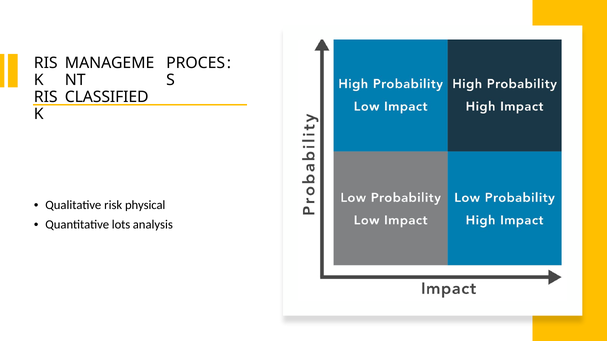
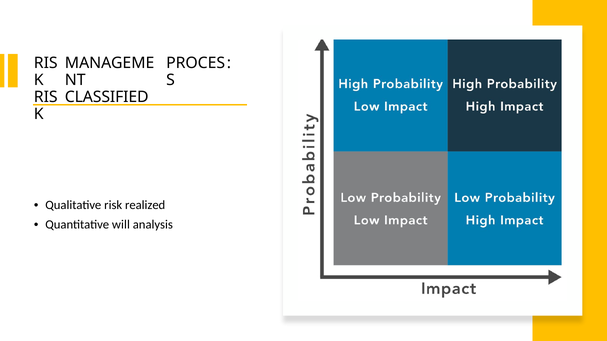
physical: physical -> realized
lots: lots -> will
